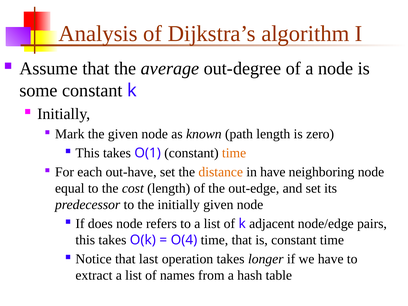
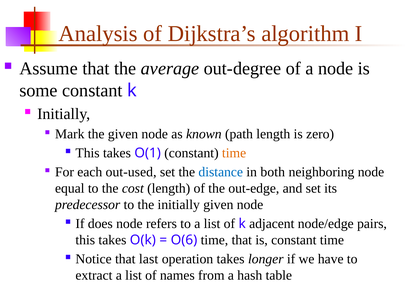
out-have: out-have -> out-used
distance colour: orange -> blue
in have: have -> both
O(4: O(4 -> O(6
